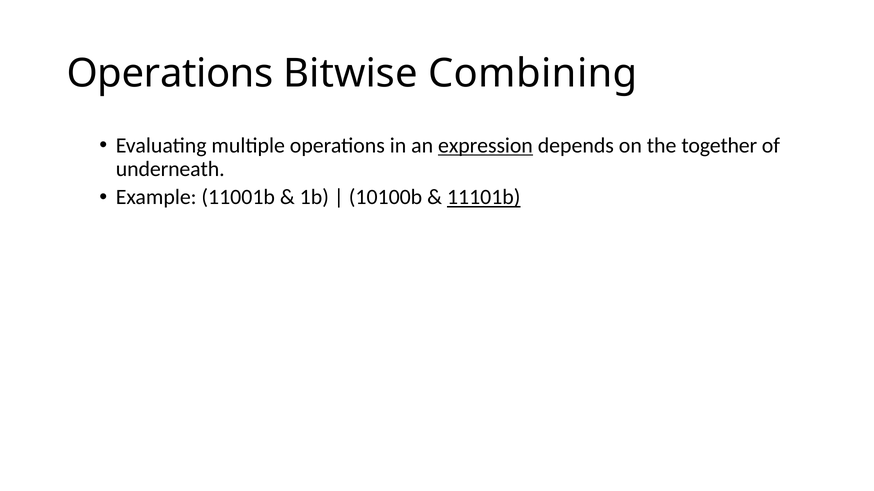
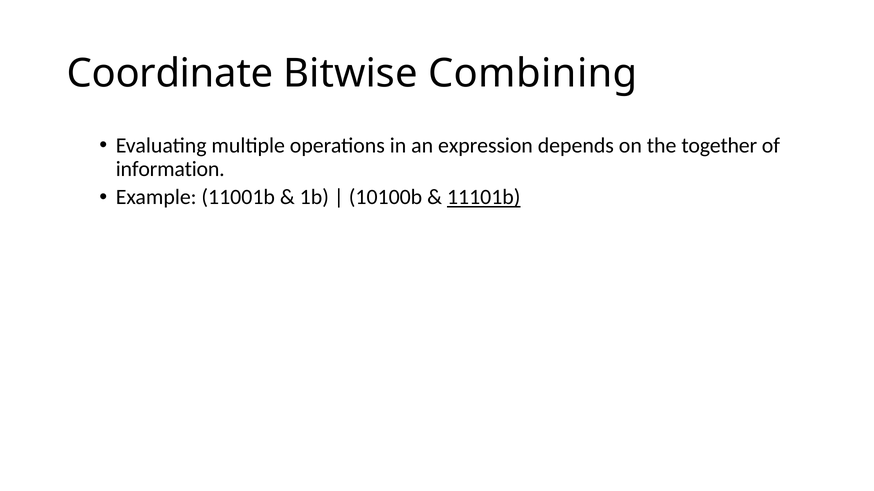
Operations at (170, 73): Operations -> Coordinate
expression underline: present -> none
underneath: underneath -> information
